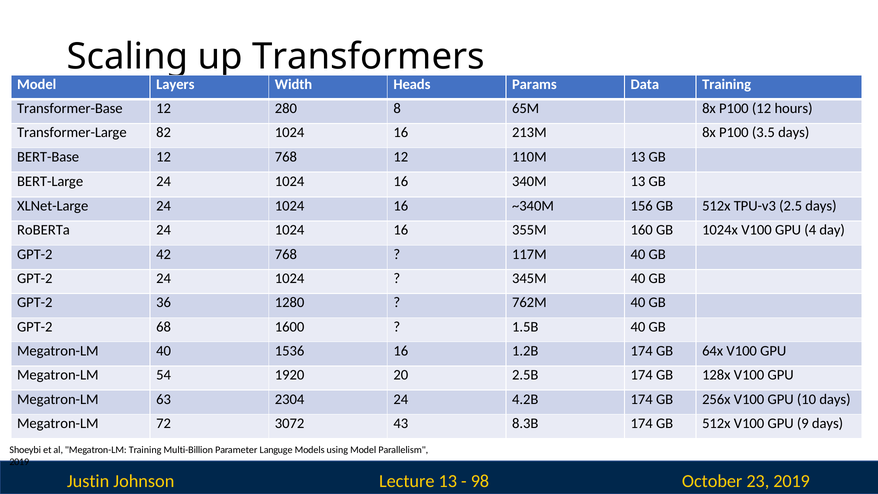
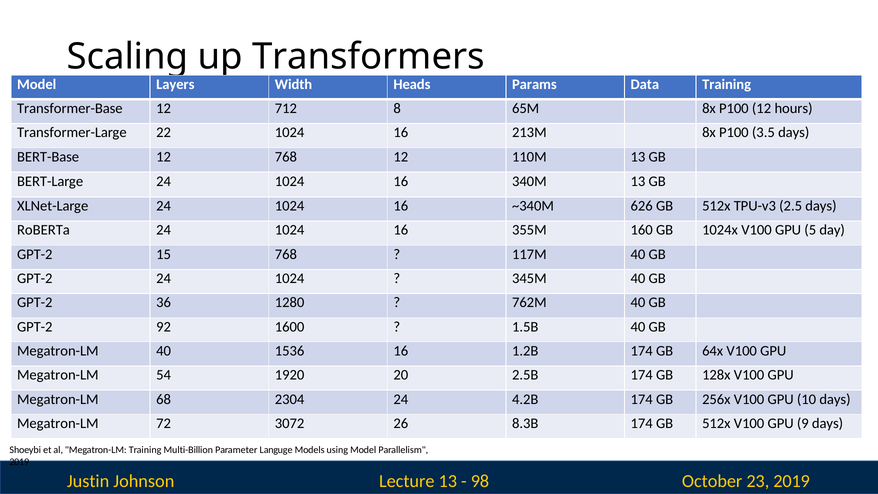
280: 280 -> 712
82: 82 -> 22
156: 156 -> 626
4: 4 -> 5
42: 42 -> 15
68: 68 -> 92
63: 63 -> 68
43: 43 -> 26
